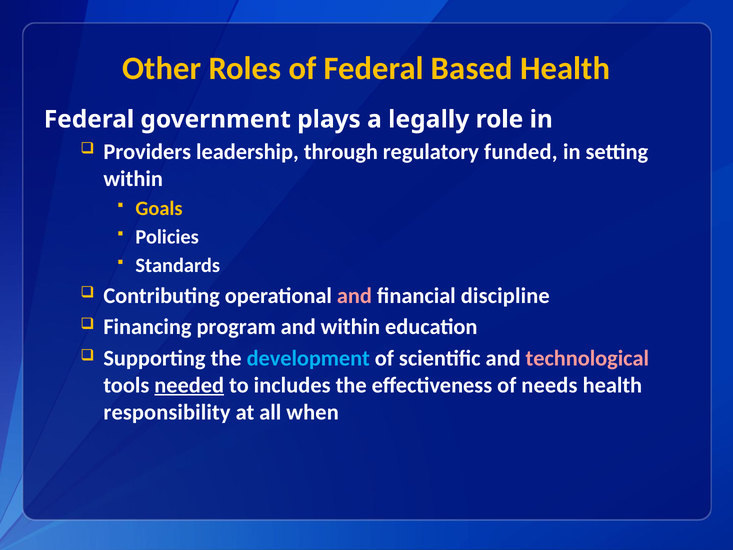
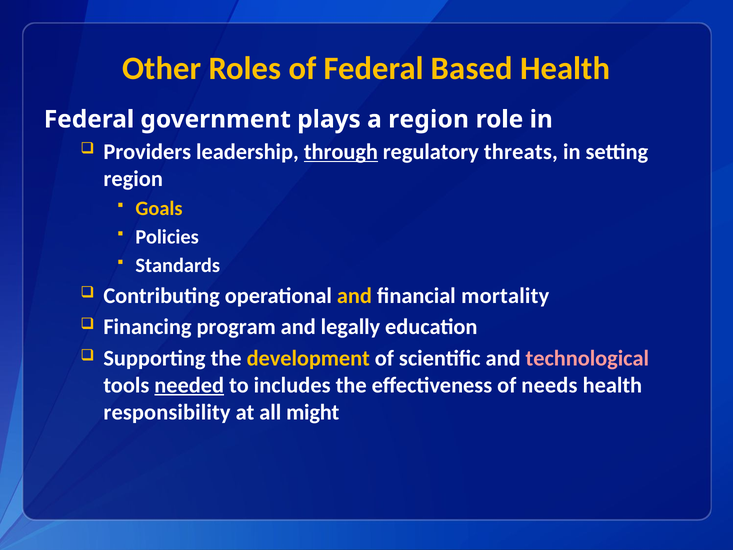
a legally: legally -> region
through underline: none -> present
funded: funded -> threats
within at (133, 179): within -> region
and at (354, 296) colour: pink -> yellow
discipline: discipline -> mortality
and within: within -> legally
development colour: light blue -> yellow
when: when -> might
